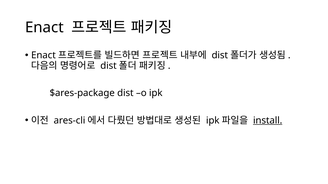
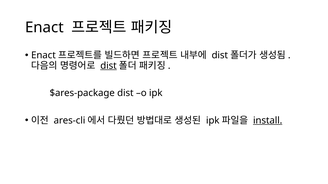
dist at (109, 66) underline: none -> present
